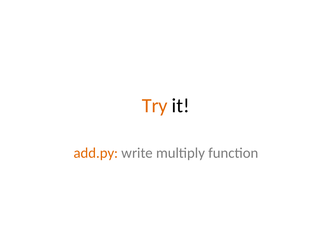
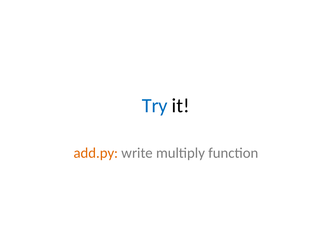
Try colour: orange -> blue
